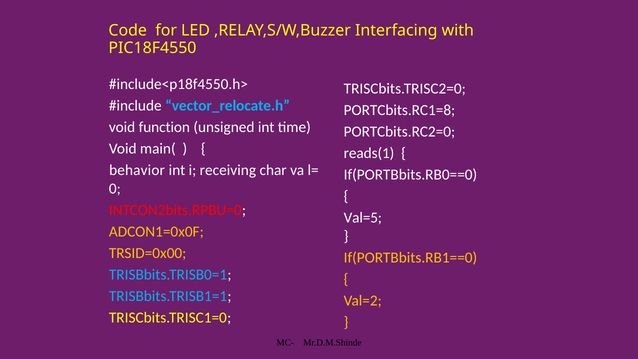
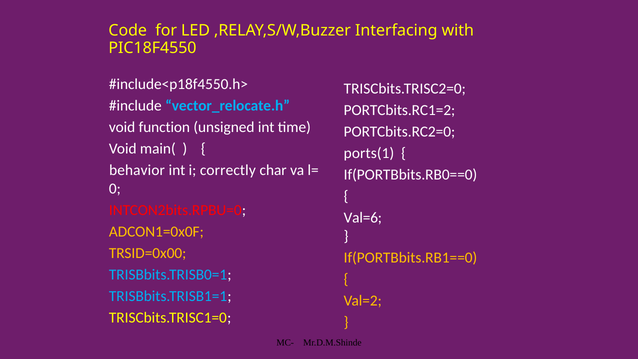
PORTCbits.RC1=8: PORTCbits.RC1=8 -> PORTCbits.RC1=2
reads(1: reads(1 -> ports(1
receiving: receiving -> correctly
Val=5: Val=5 -> Val=6
